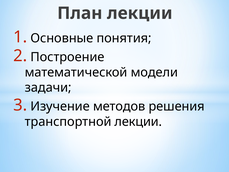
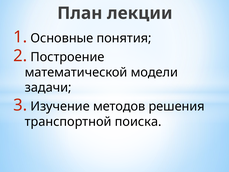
транспортной лекции: лекции -> поиска
